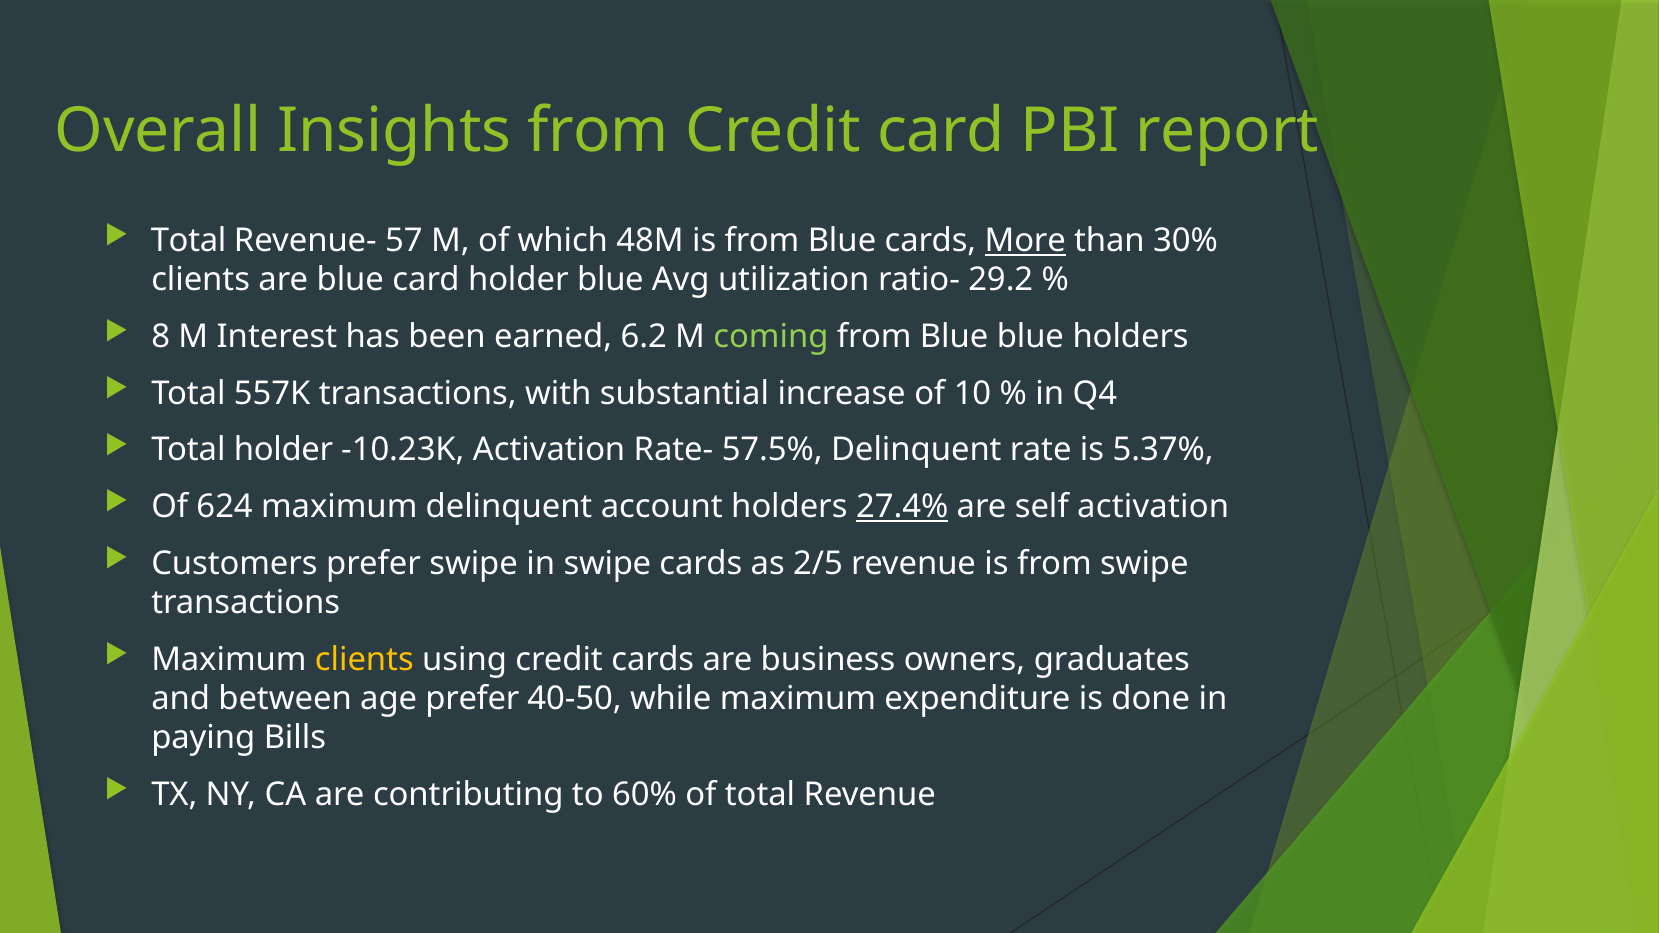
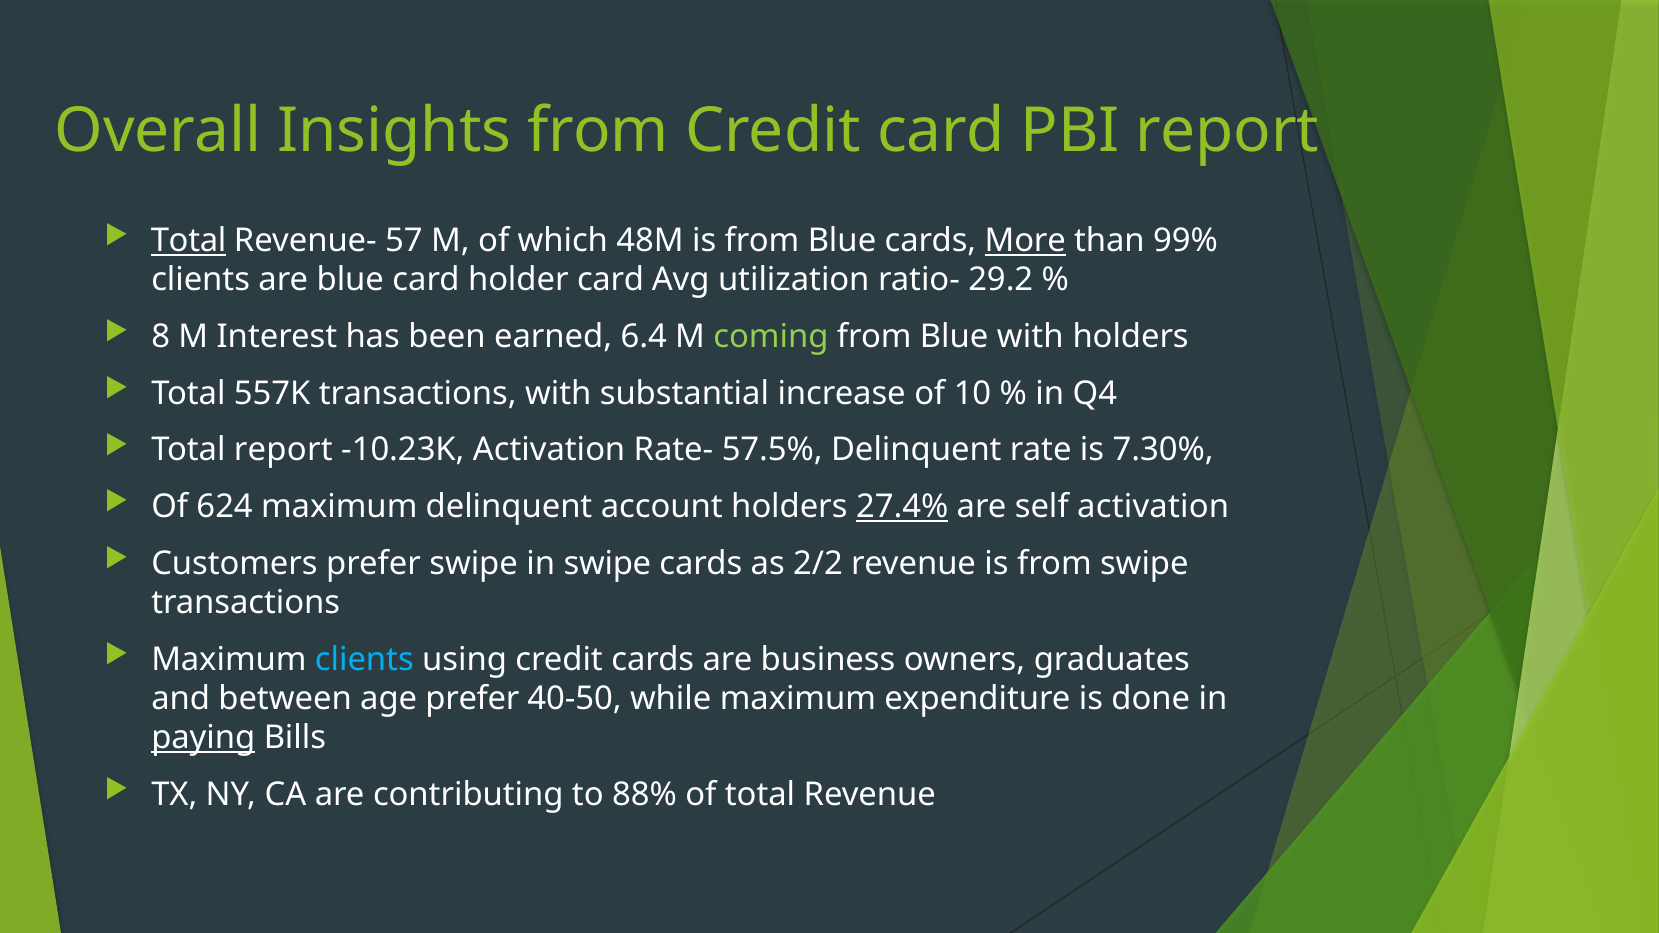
Total at (189, 241) underline: none -> present
30%: 30% -> 99%
holder blue: blue -> card
6.2: 6.2 -> 6.4
Blue blue: blue -> with
Total holder: holder -> report
5.37%: 5.37% -> 7.30%
2/5: 2/5 -> 2/2
clients at (364, 660) colour: yellow -> light blue
paying underline: none -> present
60%: 60% -> 88%
